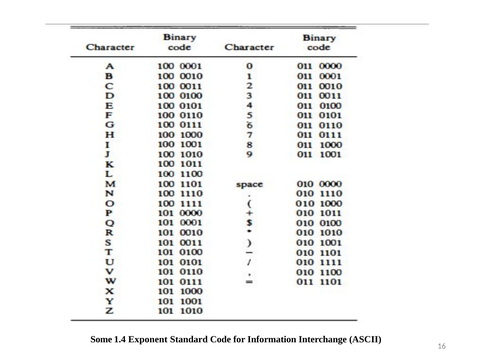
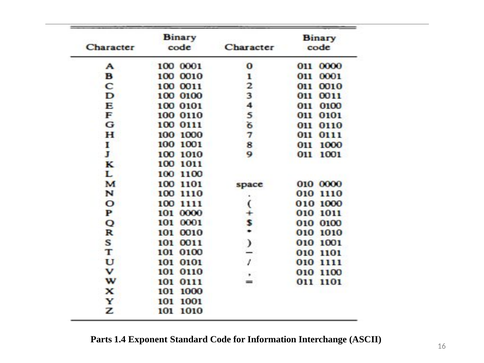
Some: Some -> Parts
